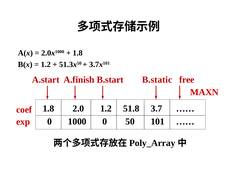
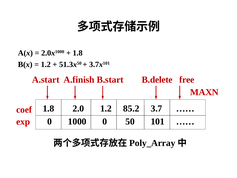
B.static: B.static -> B.delete
51.8: 51.8 -> 85.2
